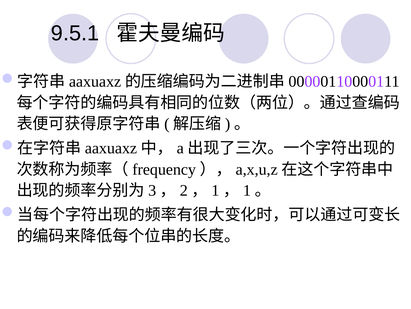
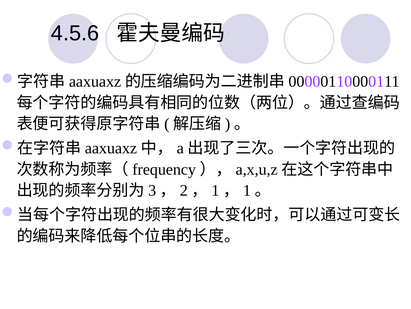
9.5.1: 9.5.1 -> 4.5.6
